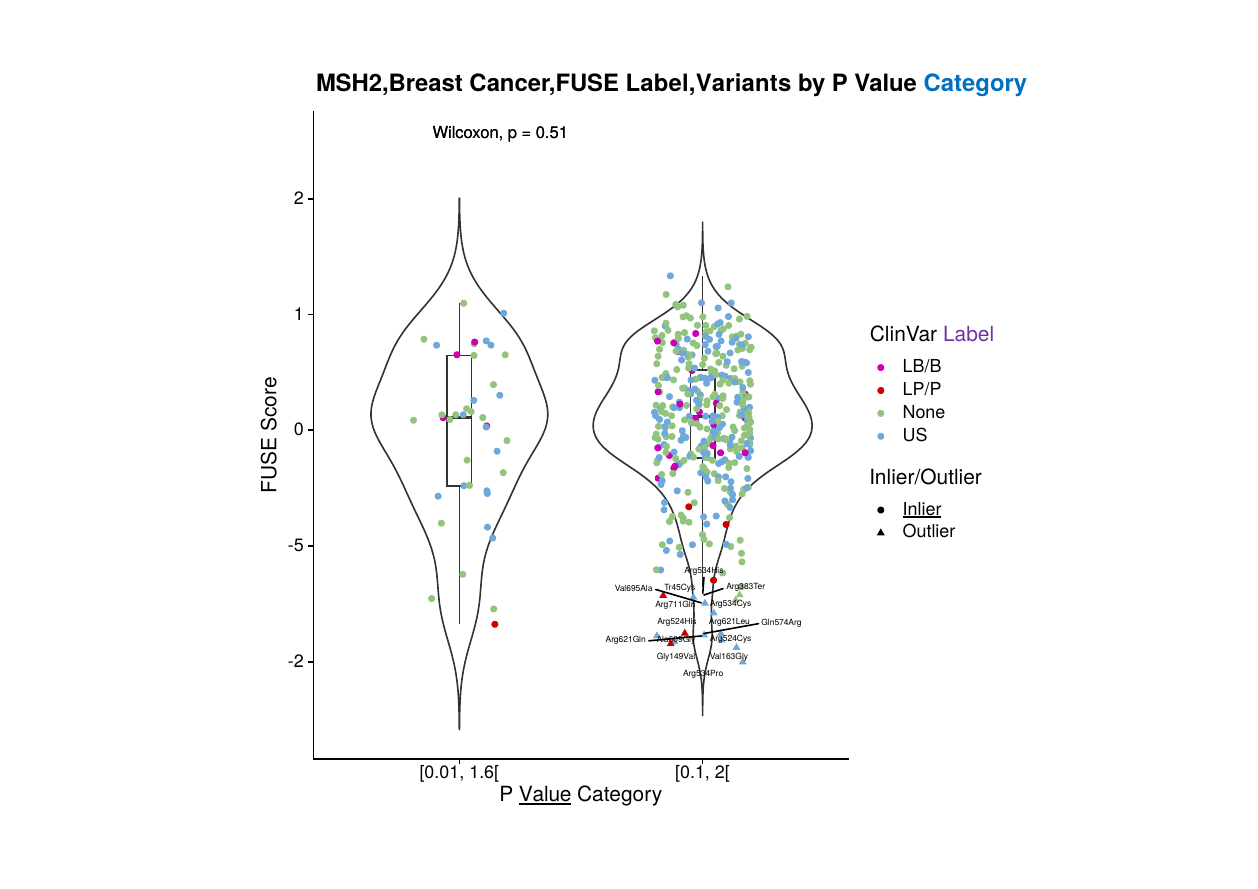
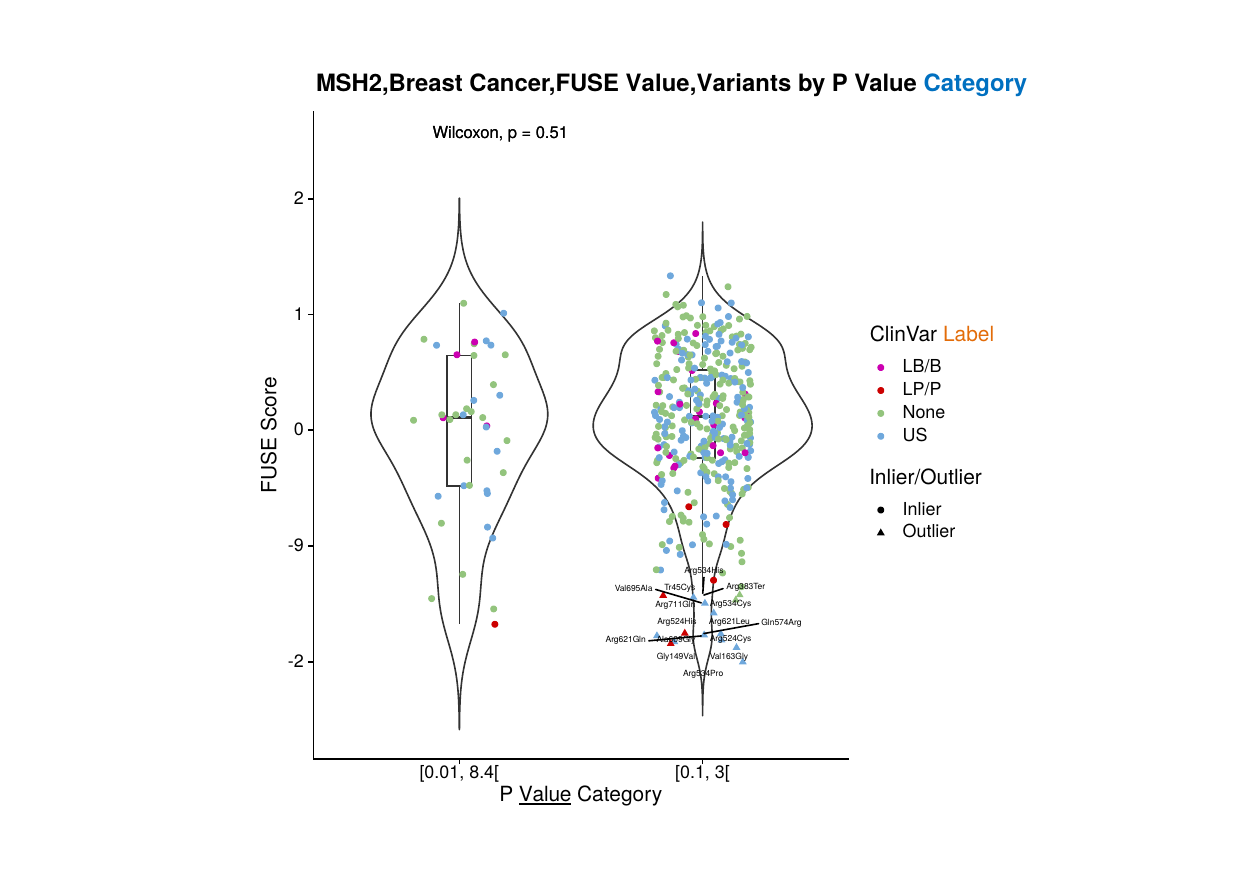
Label,Variants: Label,Variants -> Value,Variants
Label colour: purple -> orange
Inlier underline: present -> none
-5: -5 -> -9
1.6[: 1.6[ -> 8.4[
2[: 2[ -> 3[
